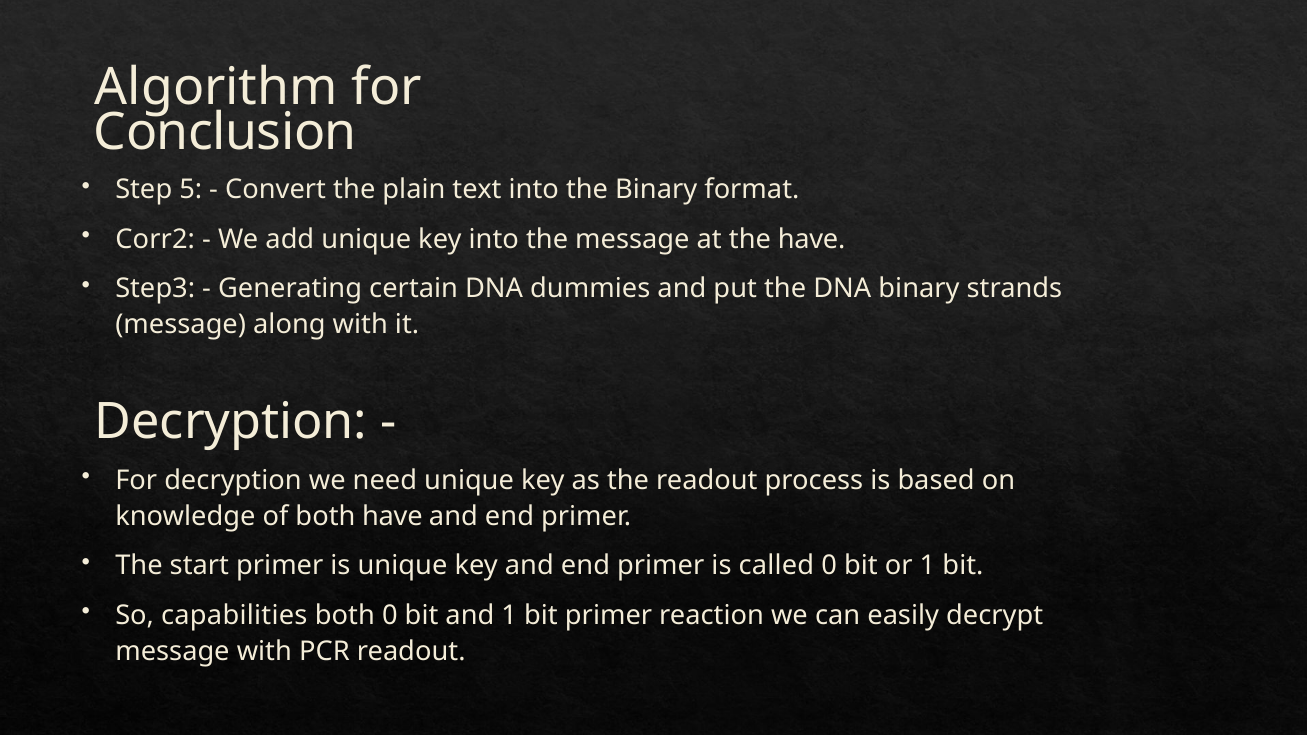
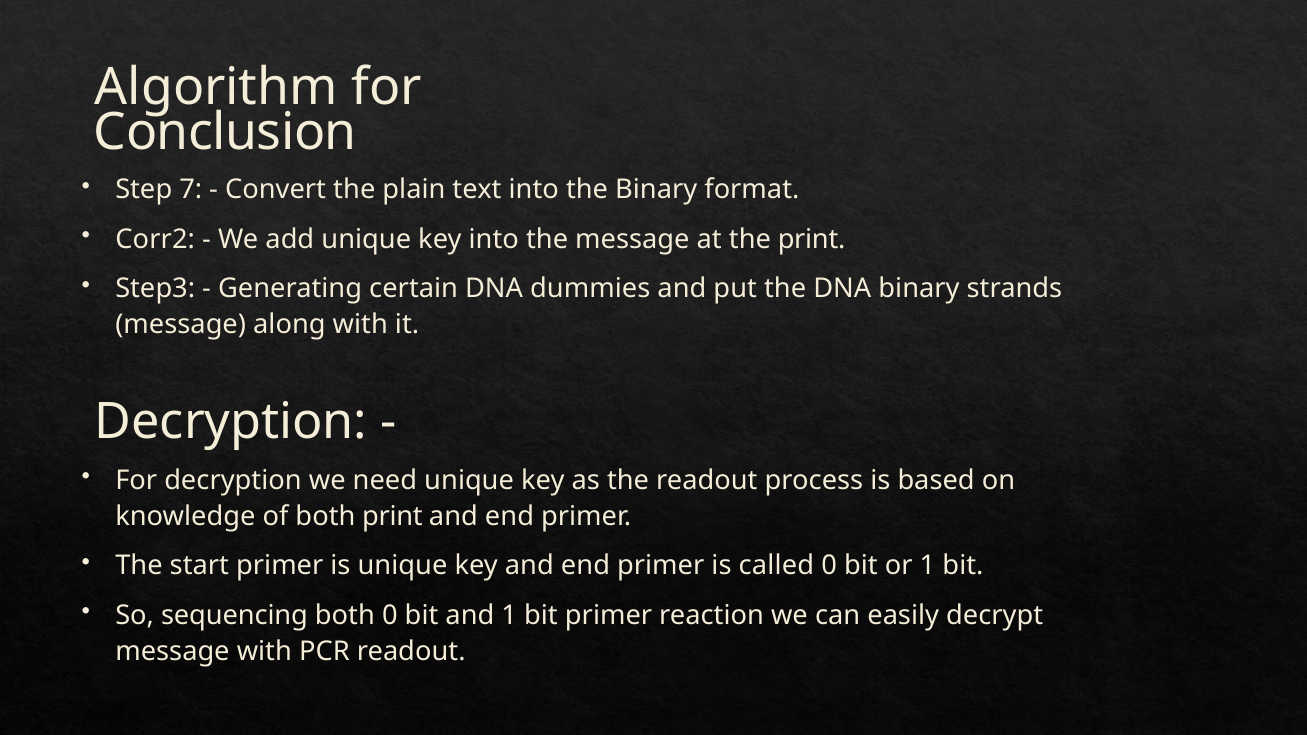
5: 5 -> 7
the have: have -> print
both have: have -> print
capabilities: capabilities -> sequencing
